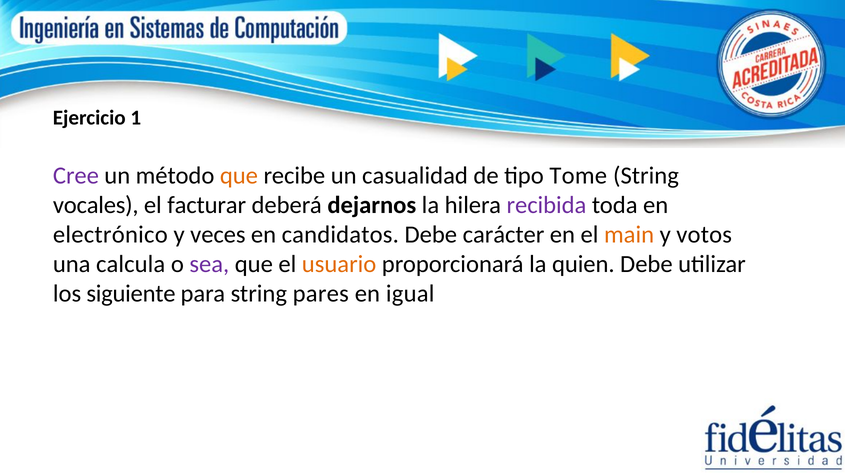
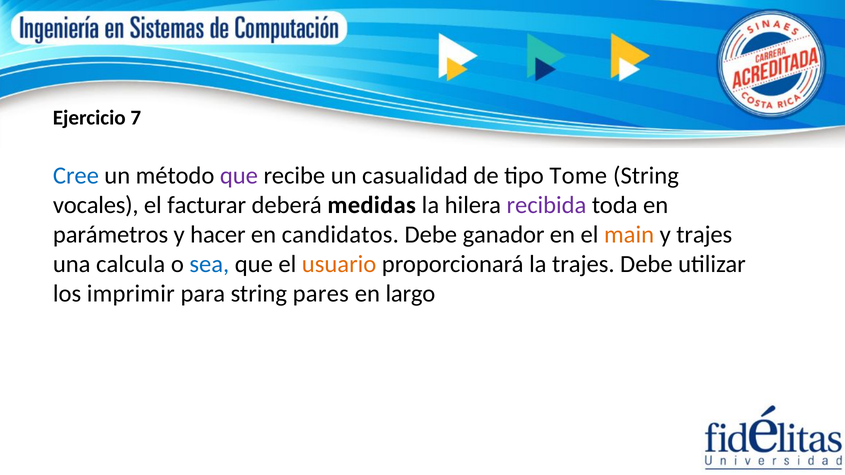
1: 1 -> 7
Cree colour: purple -> blue
que at (239, 176) colour: orange -> purple
dejarnos: dejarnos -> medidas
electrónico: electrónico -> parámetros
veces: veces -> hacer
carácter: carácter -> ganador
y votos: votos -> trajes
sea colour: purple -> blue
la quien: quien -> trajes
siguiente: siguiente -> imprimir
igual: igual -> largo
